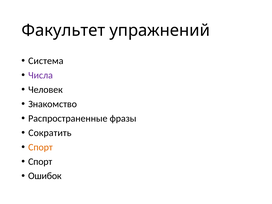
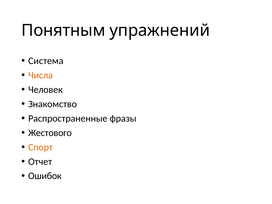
Факультет: Факультет -> Понятным
Числа colour: purple -> orange
Сократить: Сократить -> Жестового
Спорт at (40, 162): Спорт -> Отчет
